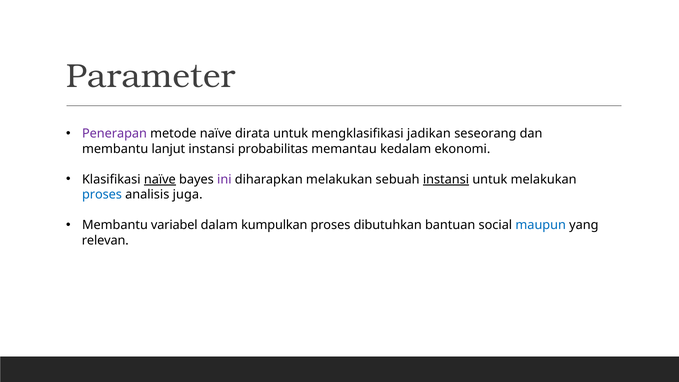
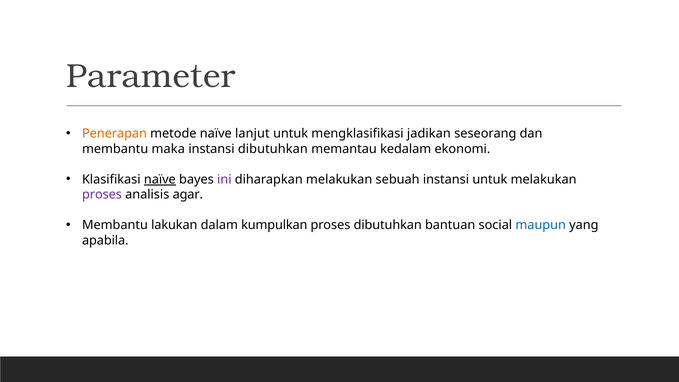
Penerapan colour: purple -> orange
dirata: dirata -> lanjut
lanjut: lanjut -> maka
instansi probabilitas: probabilitas -> dibutuhkan
instansi at (446, 179) underline: present -> none
proses at (102, 195) colour: blue -> purple
juga: juga -> agar
variabel: variabel -> lakukan
relevan: relevan -> apabila
